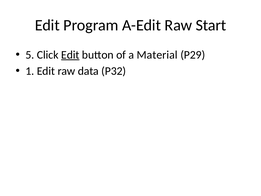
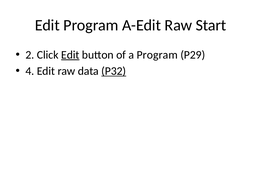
5: 5 -> 2
a Material: Material -> Program
1: 1 -> 4
P32 underline: none -> present
